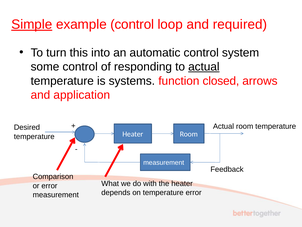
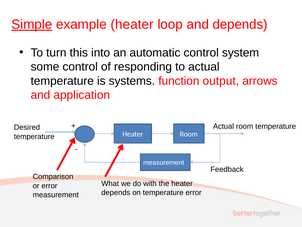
example control: control -> heater
and required: required -> depends
actual at (204, 67) underline: present -> none
closed: closed -> output
